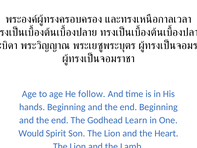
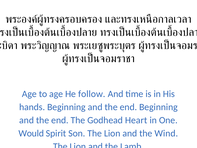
Learn: Learn -> Heart
Heart: Heart -> Wind
